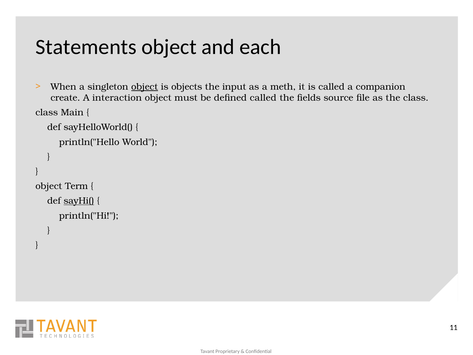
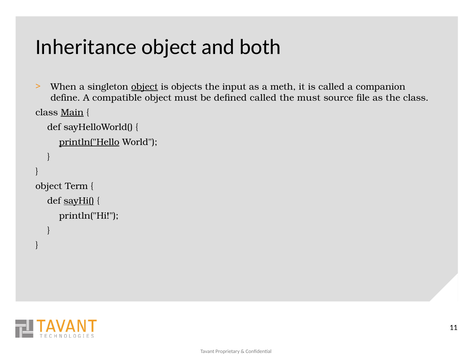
Statements: Statements -> Inheritance
each: each -> both
create: create -> define
interaction: interaction -> compatible
the fields: fields -> must
Main underline: none -> present
println("Hello underline: none -> present
